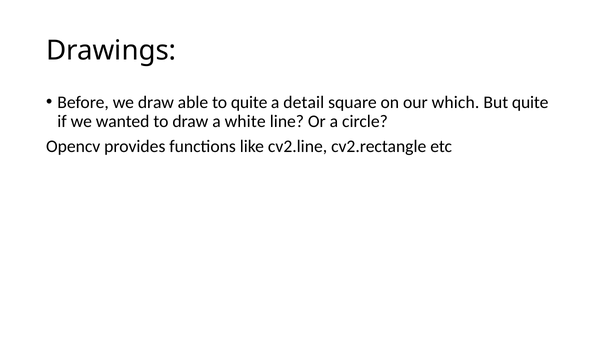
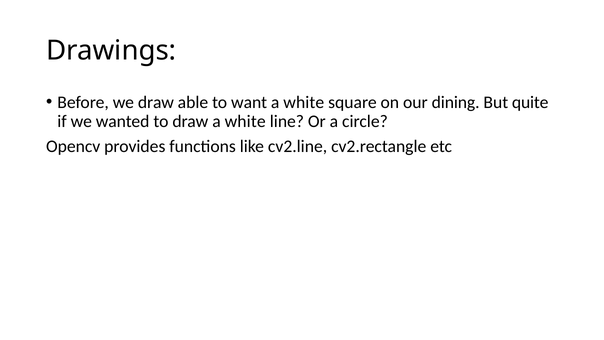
to quite: quite -> want
detail at (304, 102): detail -> white
which: which -> dining
